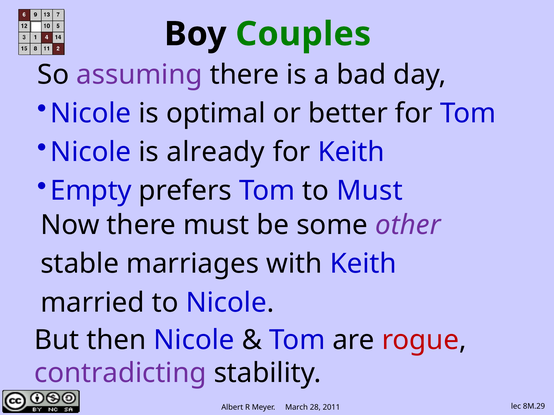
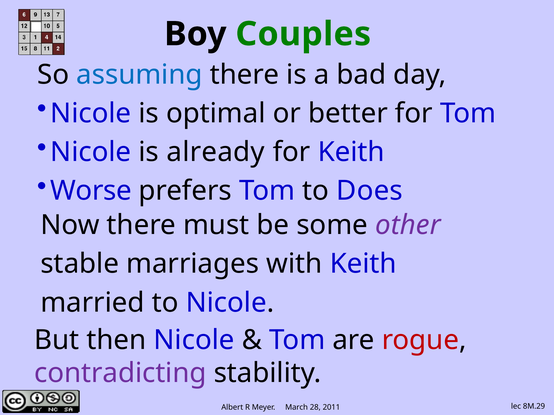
assuming colour: purple -> blue
Empty: Empty -> Worse
to Must: Must -> Does
